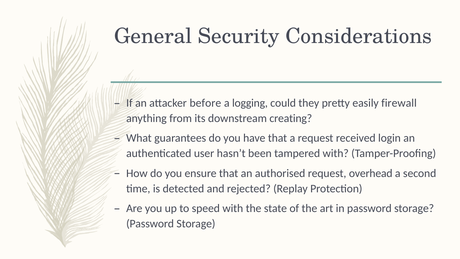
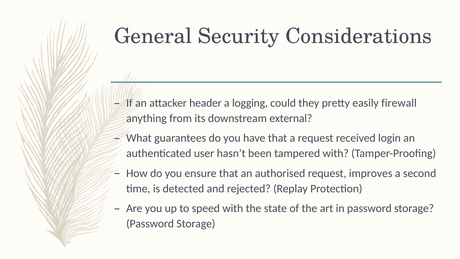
before: before -> header
creating: creating -> external
overhead: overhead -> improves
